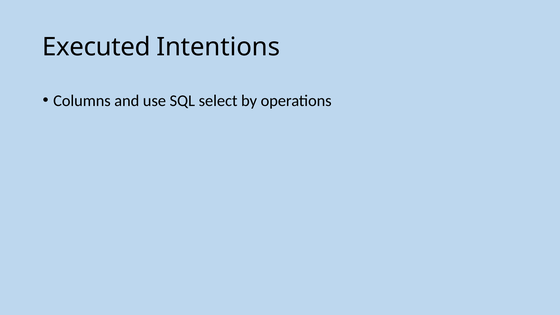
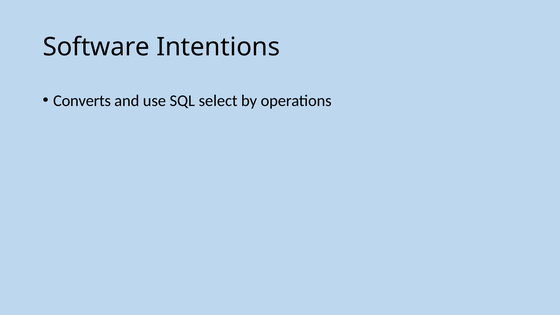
Executed: Executed -> Software
Columns: Columns -> Converts
